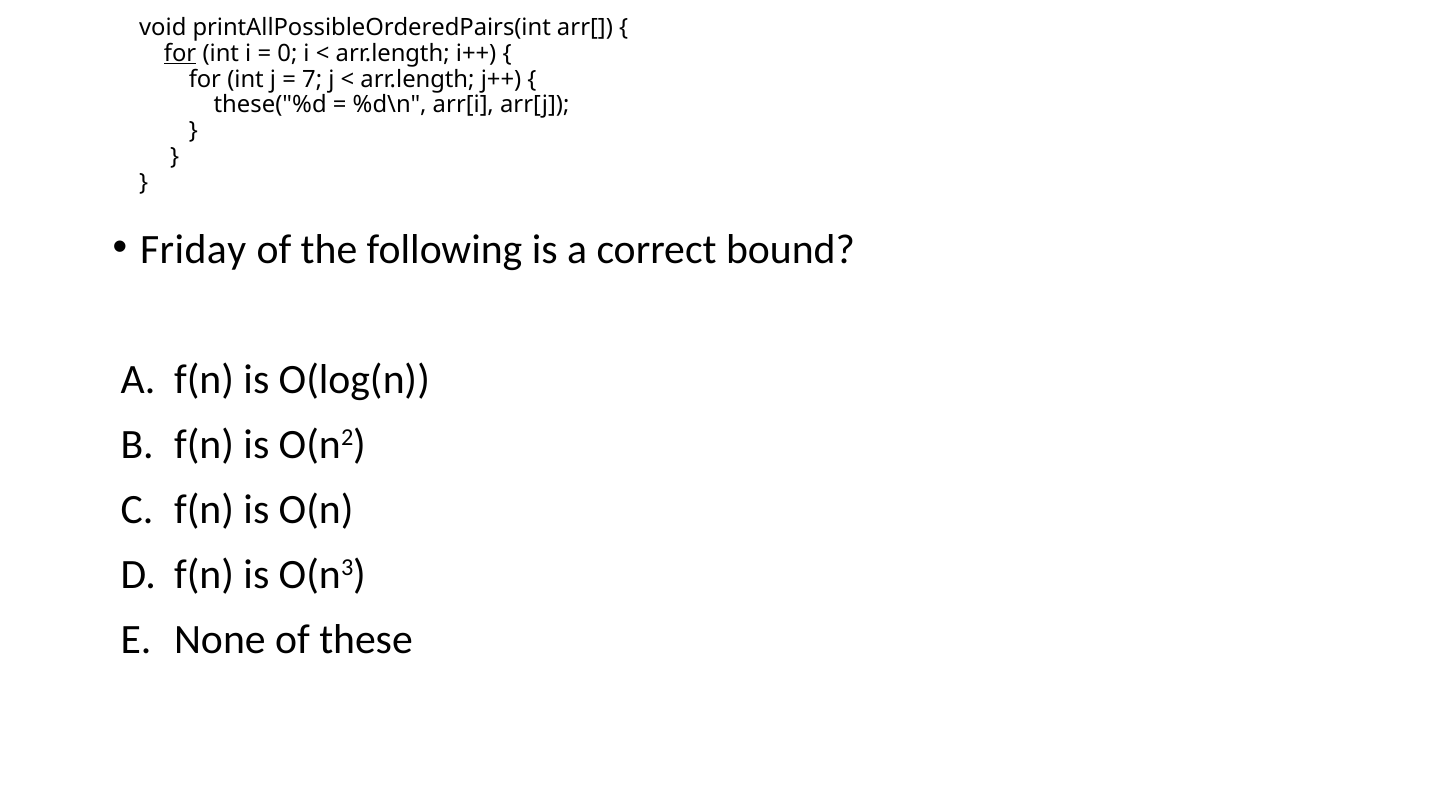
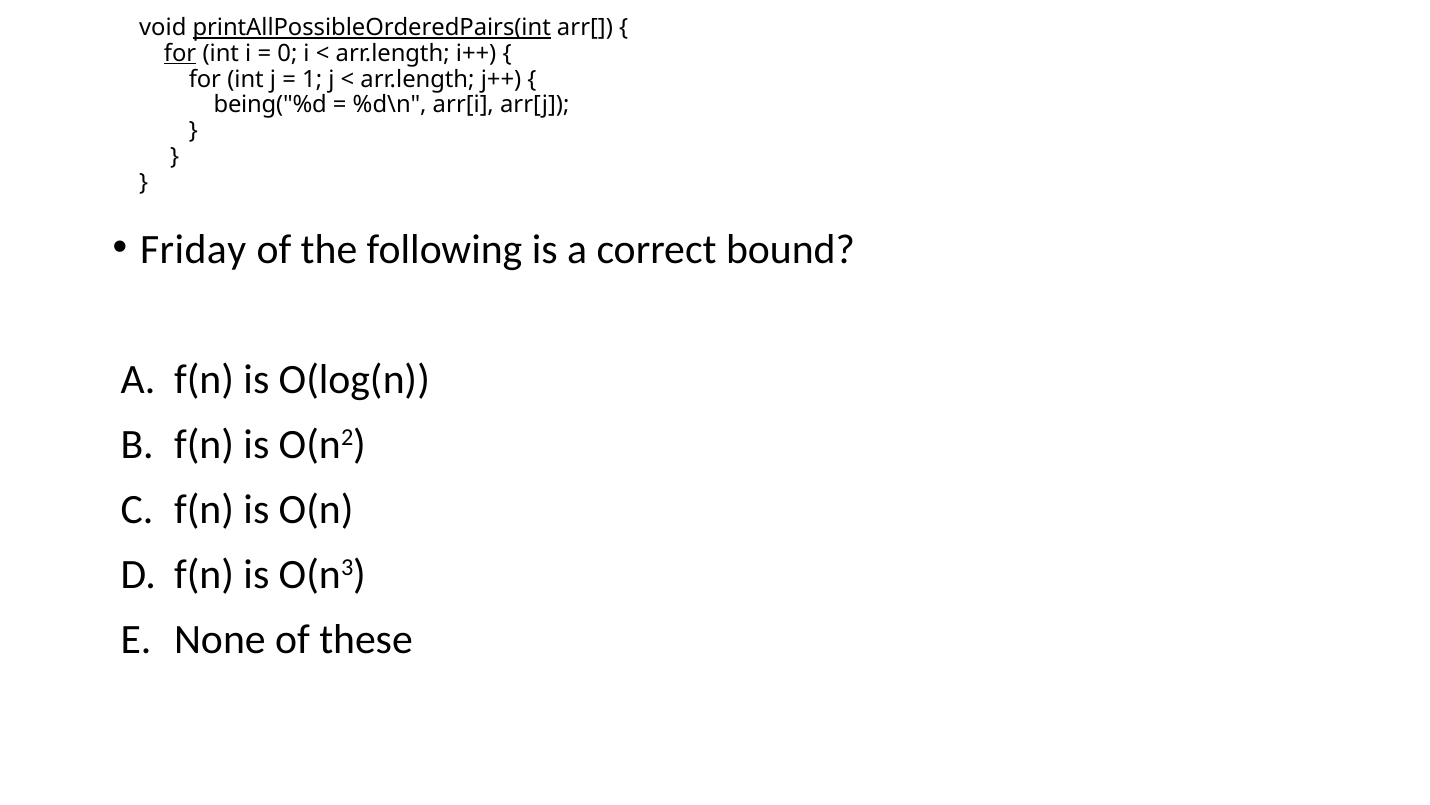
printAllPossibleOrderedPairs(int underline: none -> present
7: 7 -> 1
these("%d: these("%d -> being("%d
